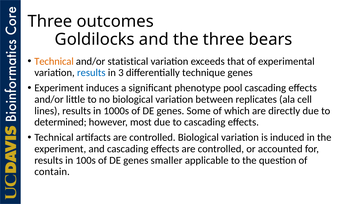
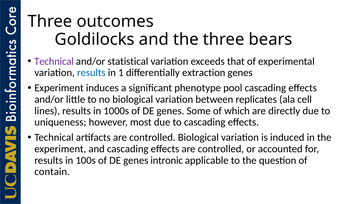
Technical at (54, 61) colour: orange -> purple
3: 3 -> 1
technique: technique -> extraction
determined: determined -> uniqueness
smaller: smaller -> intronic
